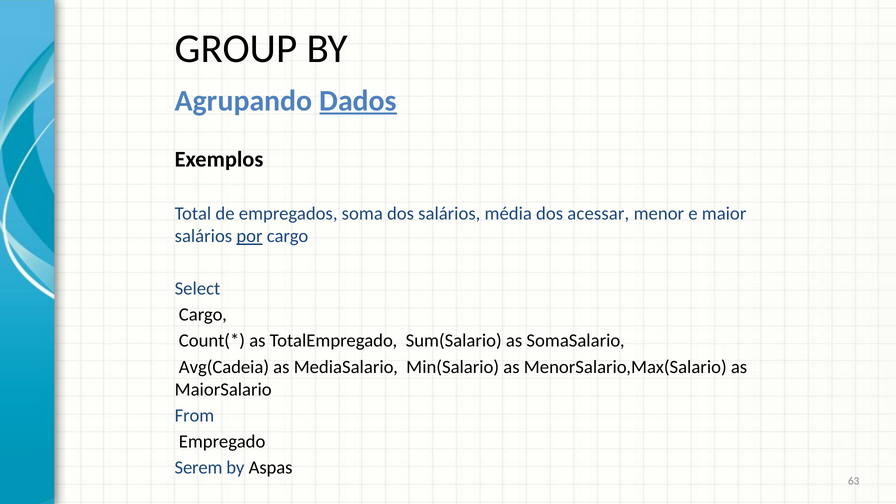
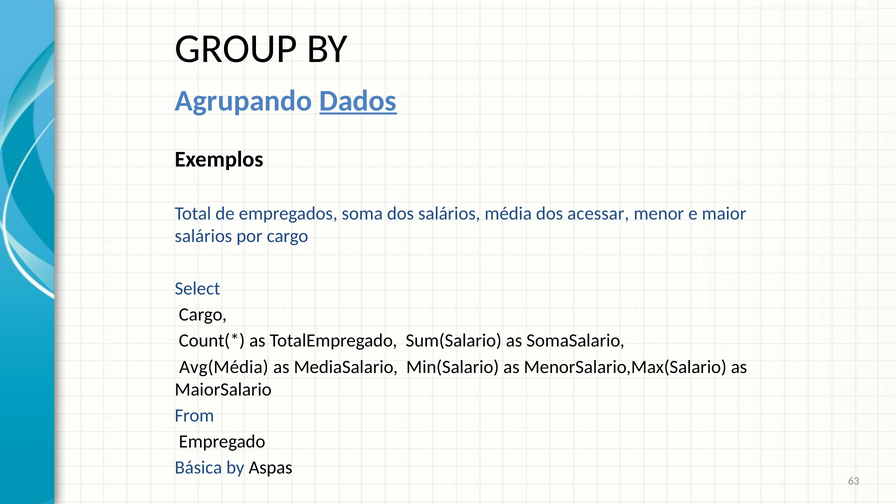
por underline: present -> none
Avg(Cadeia: Avg(Cadeia -> Avg(Média
Serem: Serem -> Básica
